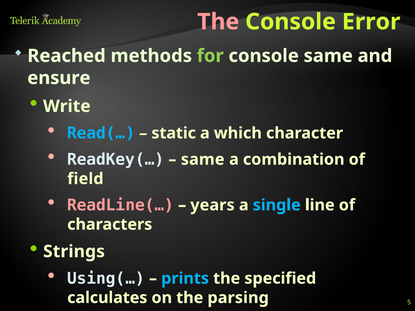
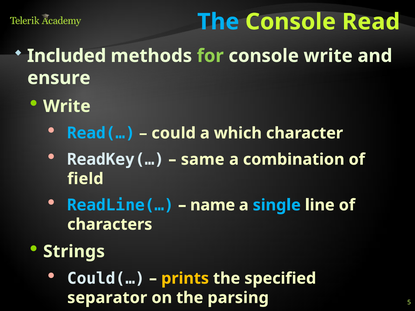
The at (218, 22) colour: pink -> light blue
Error: Error -> Read
Reached: Reached -> Included
console same: same -> write
static: static -> could
ReadLine(… colour: pink -> light blue
years: years -> name
Using(…: Using(… -> Could(…
prints at (185, 279) colour: light blue -> yellow
calculates: calculates -> separator
